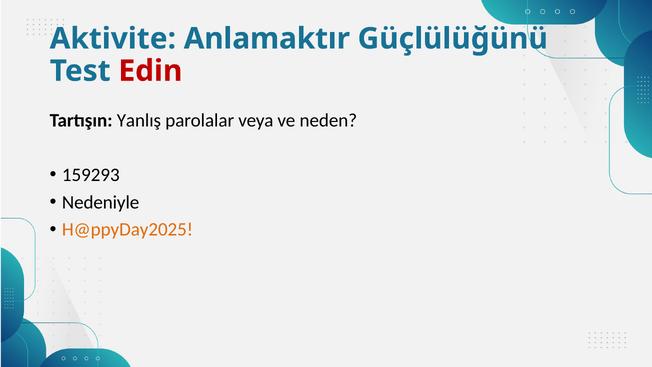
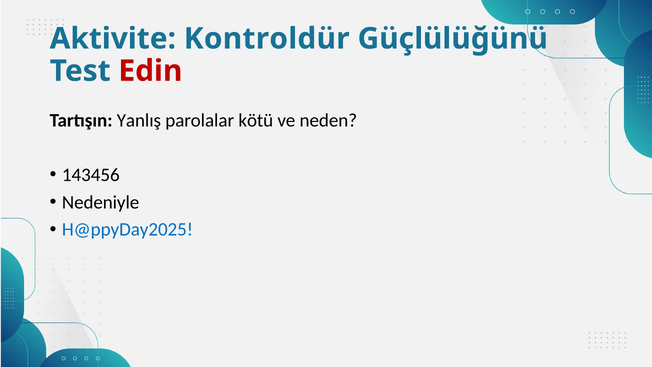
Anlamaktır: Anlamaktır -> Kontroldür
veya: veya -> kötü
159293: 159293 -> 143456
H@ppyDay2025 colour: orange -> blue
